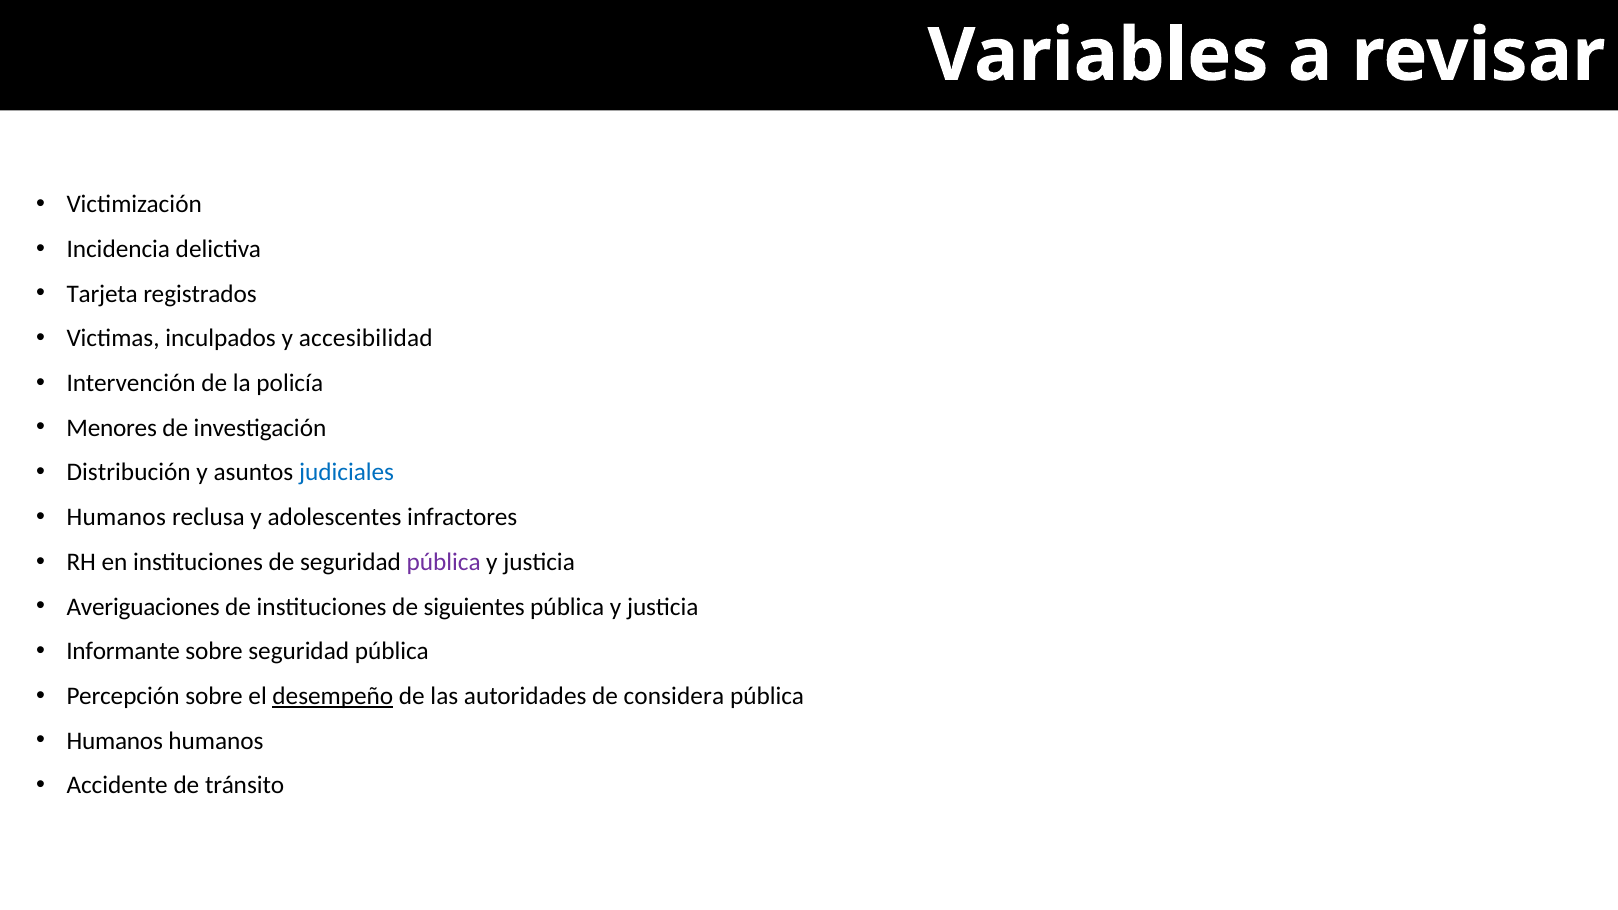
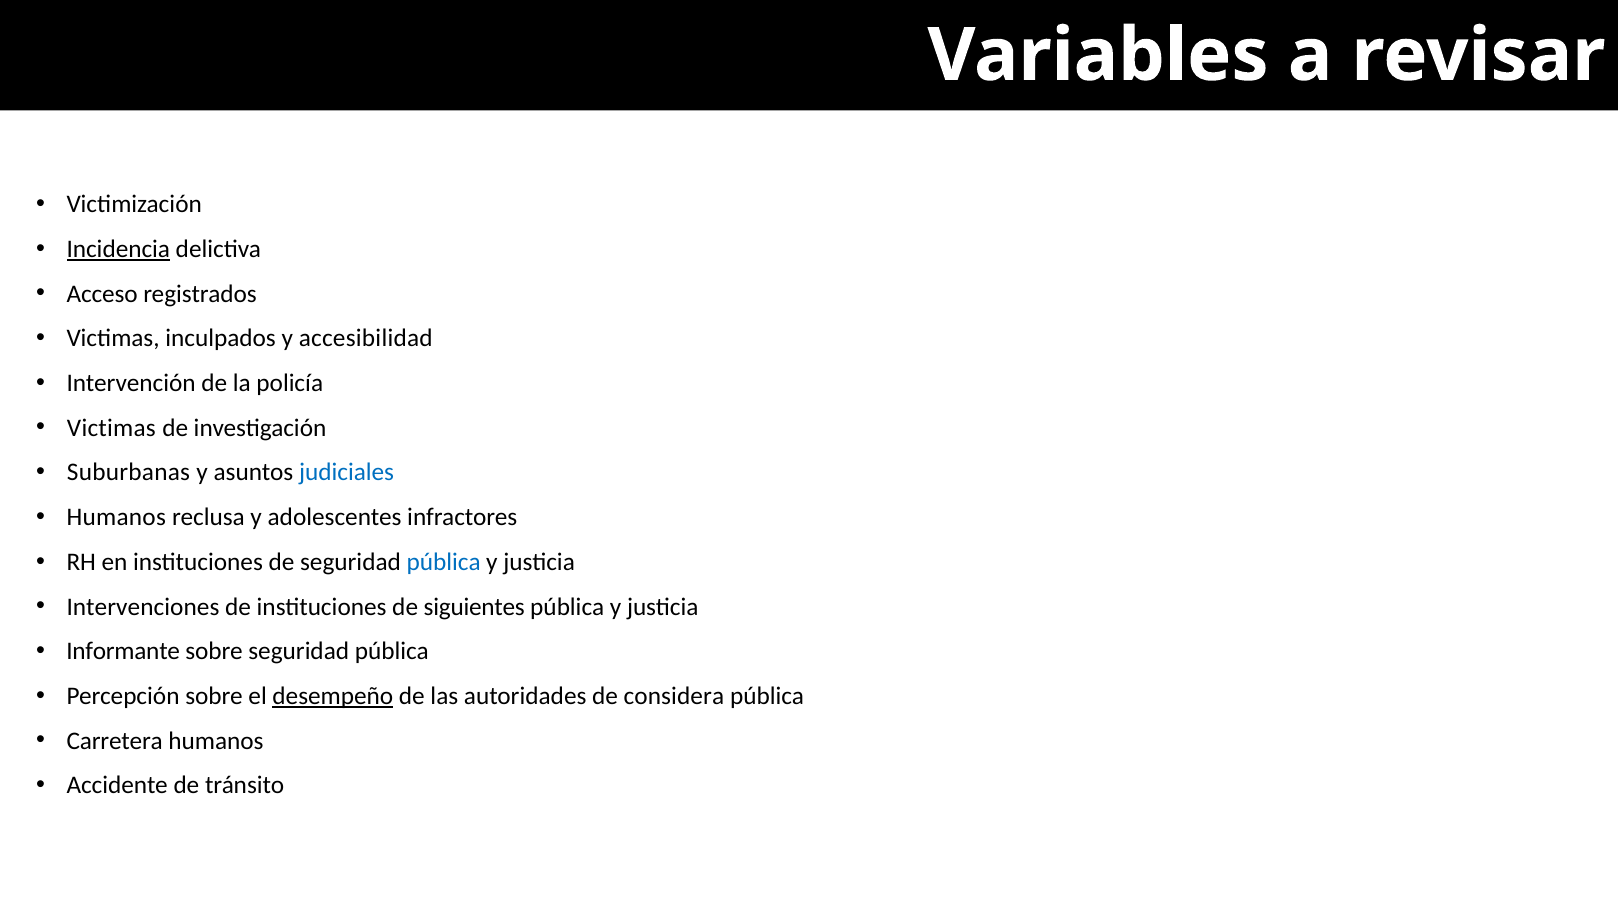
Incidencia underline: none -> present
Tarjeta: Tarjeta -> Acceso
Menores at (112, 428): Menores -> Victimas
Distribución: Distribución -> Suburbanas
pública at (444, 562) colour: purple -> blue
Averiguaciones: Averiguaciones -> Intervenciones
Humanos at (115, 741): Humanos -> Carretera
